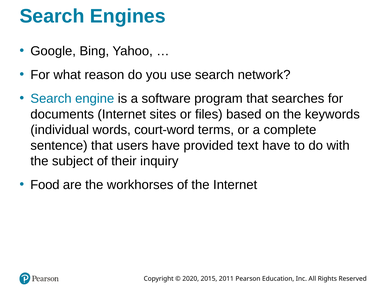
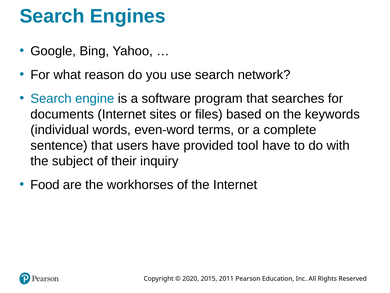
court-word: court-word -> even-word
text: text -> tool
